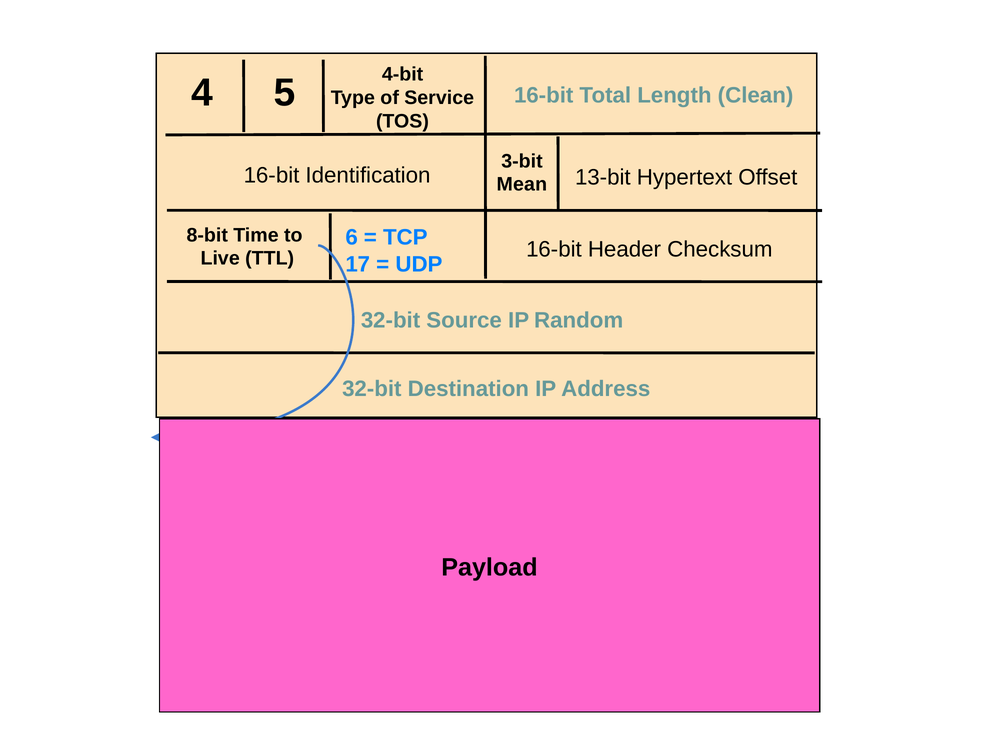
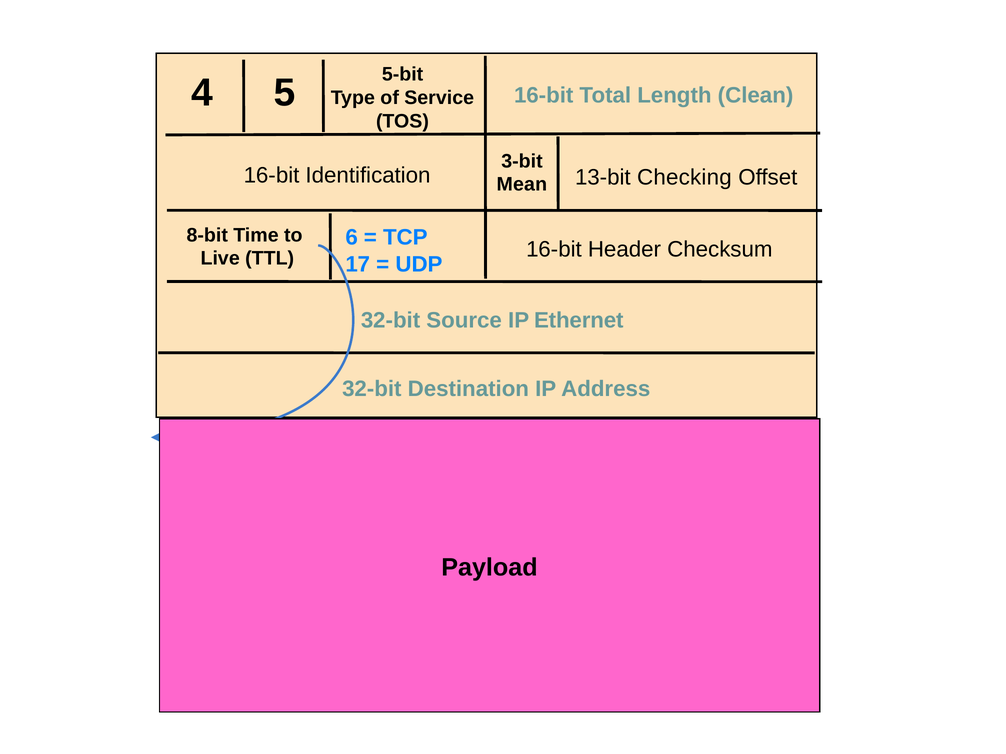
4-bit: 4-bit -> 5-bit
Hypertext: Hypertext -> Checking
Random: Random -> Ethernet
